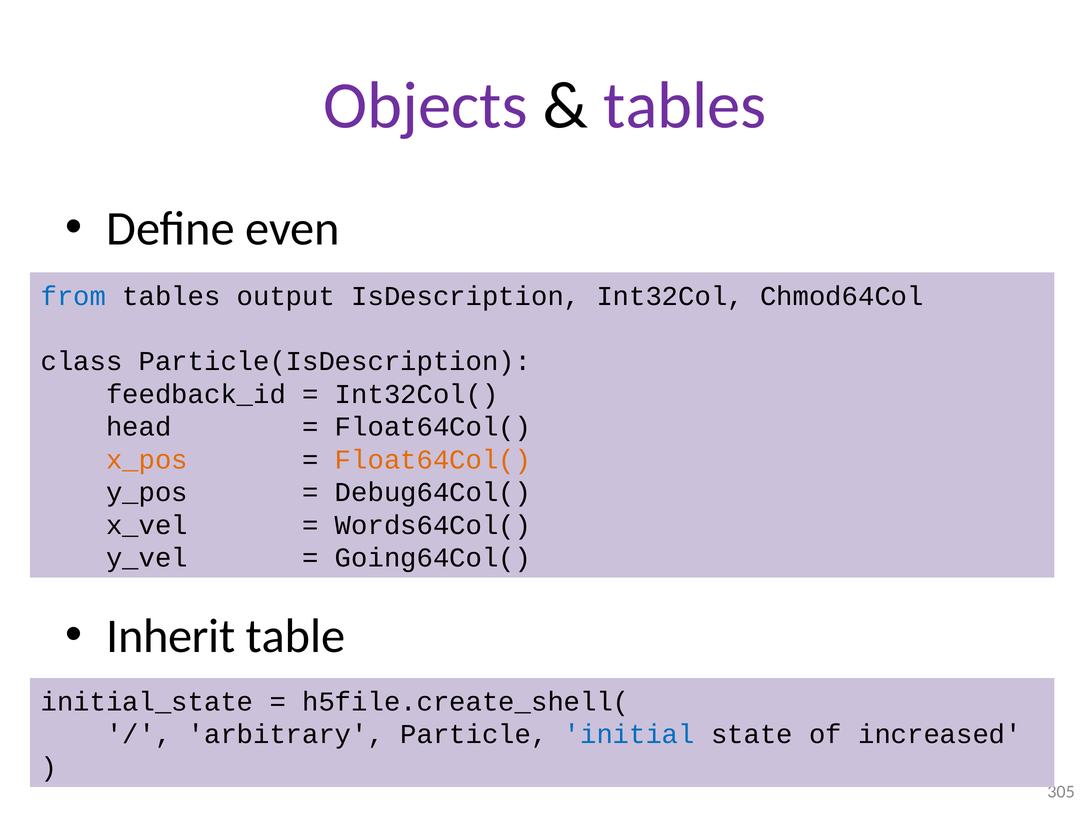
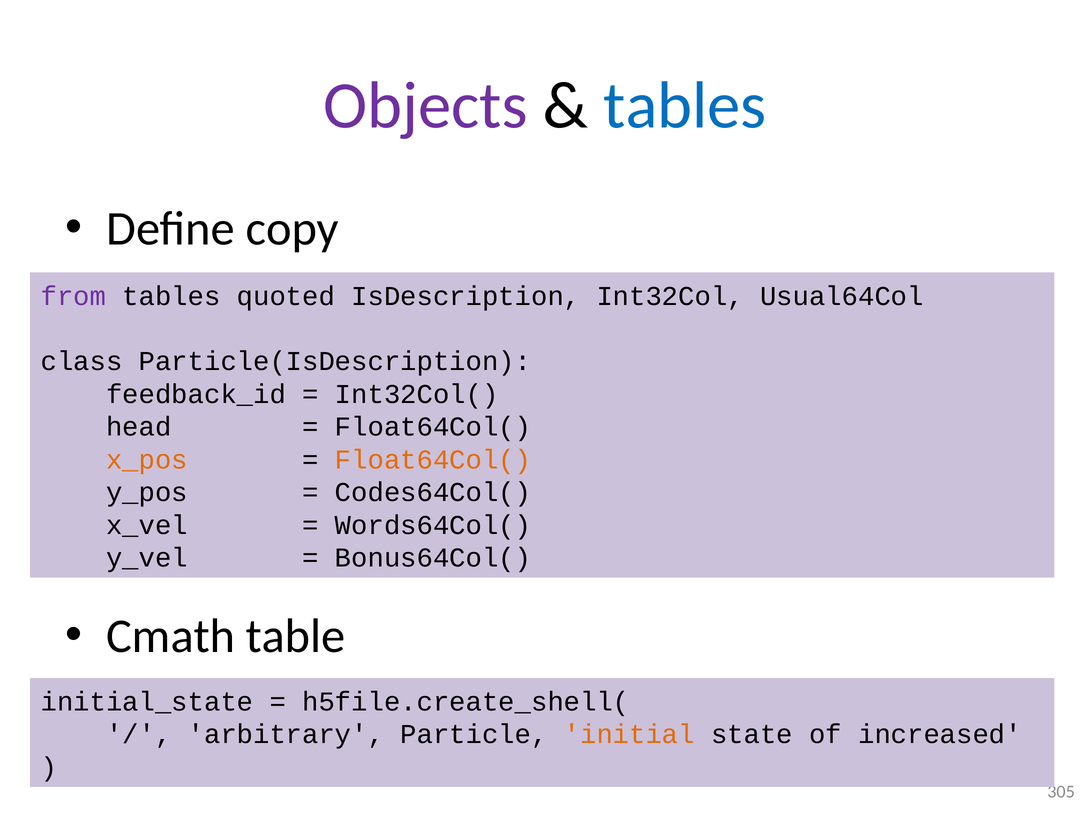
tables at (685, 106) colour: purple -> blue
even: even -> copy
from colour: blue -> purple
output: output -> quoted
Chmod64Col: Chmod64Col -> Usual64Col
Debug64Col(: Debug64Col( -> Codes64Col(
Going64Col(: Going64Col( -> Bonus64Col(
Inherit: Inherit -> Cmath
initial colour: blue -> orange
